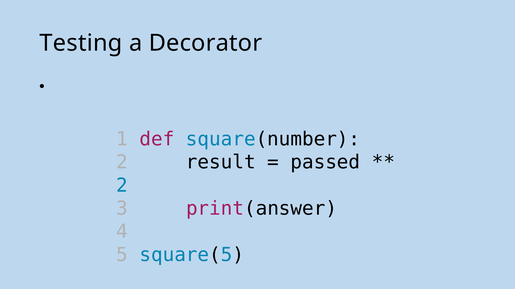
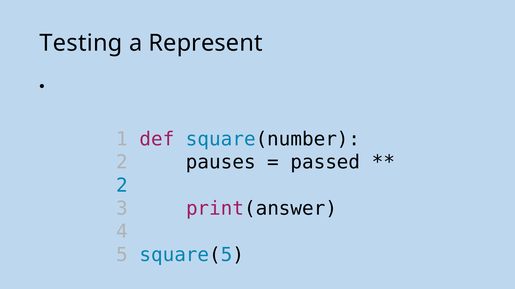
Decorator: Decorator -> Represent
result: result -> pauses
